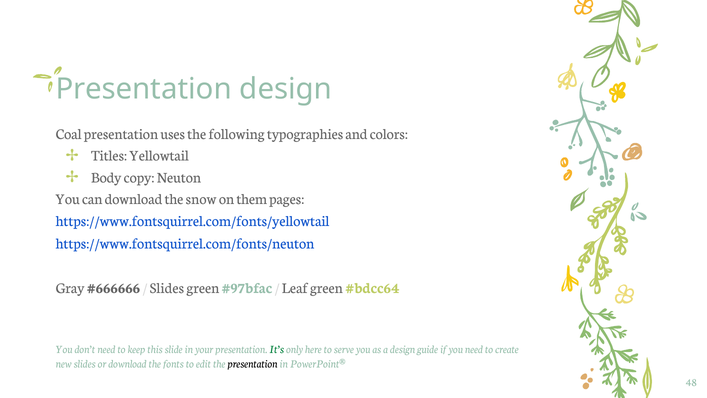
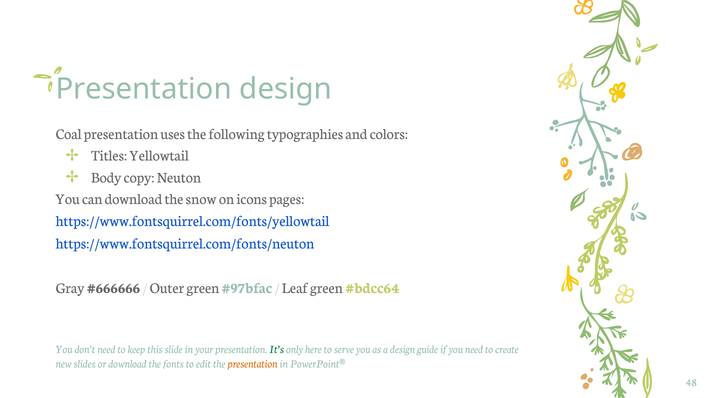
them: them -> icons
Slides at (167, 288): Slides -> Outer
presentation at (253, 363) colour: black -> orange
